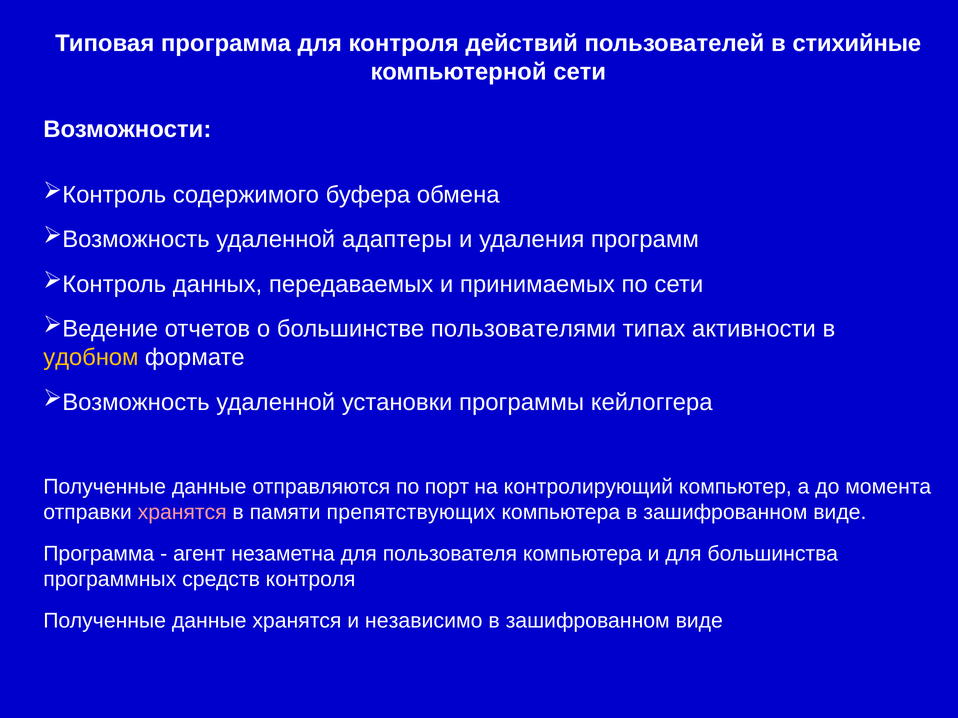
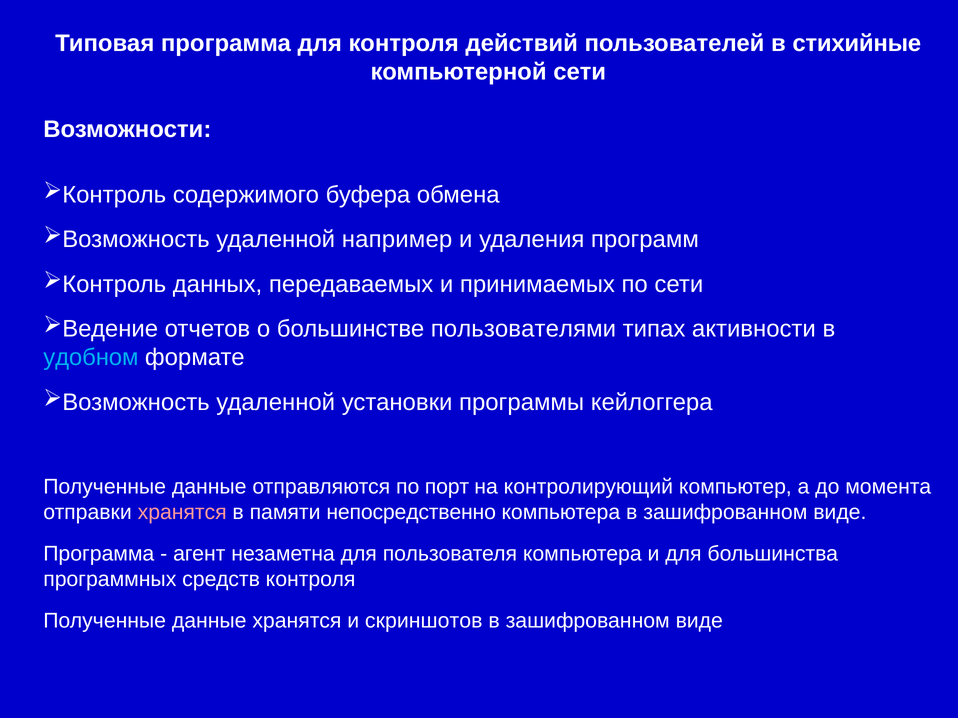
адаптеры: адаптеры -> например
удобном colour: yellow -> light blue
препятствующих: препятствующих -> непосредственно
независимо: независимо -> скриншотов
